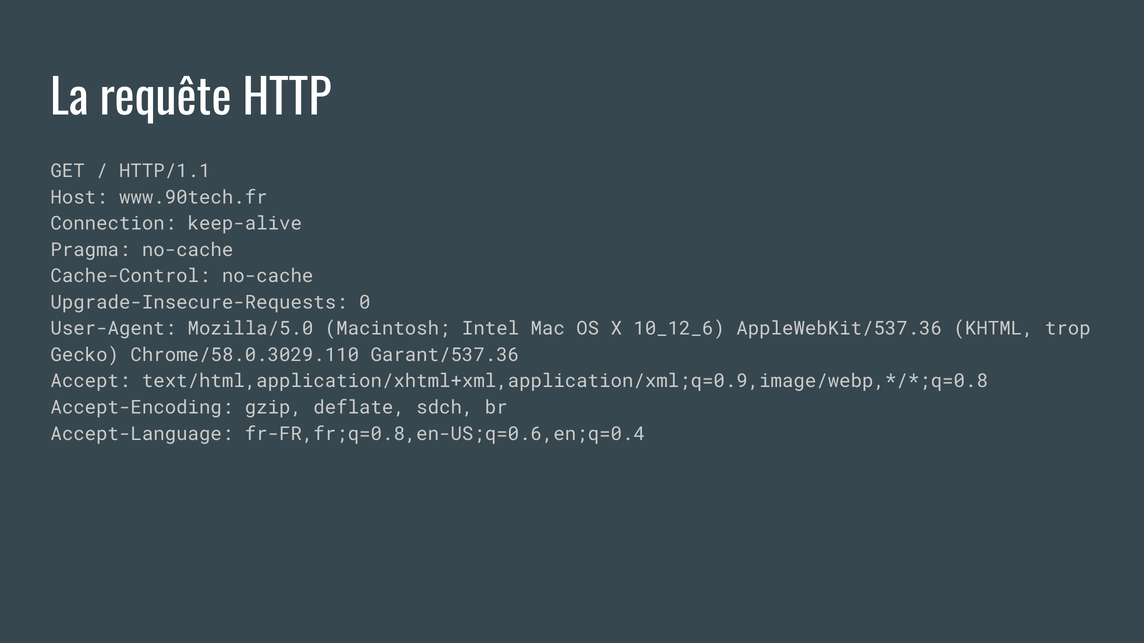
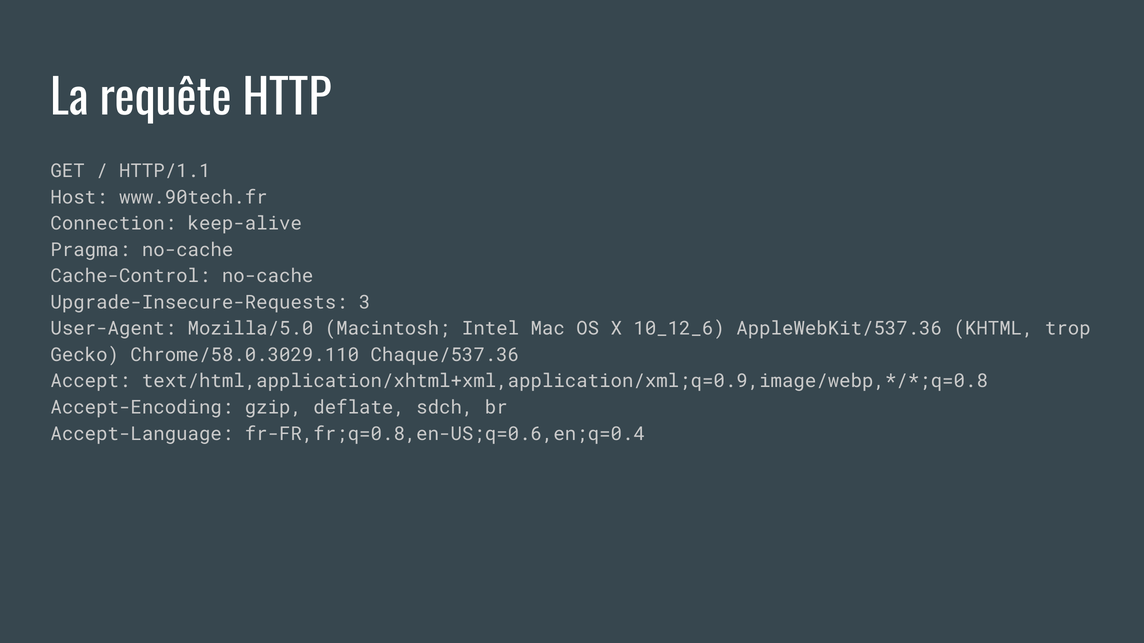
0: 0 -> 3
Garant/537.36: Garant/537.36 -> Chaque/537.36
